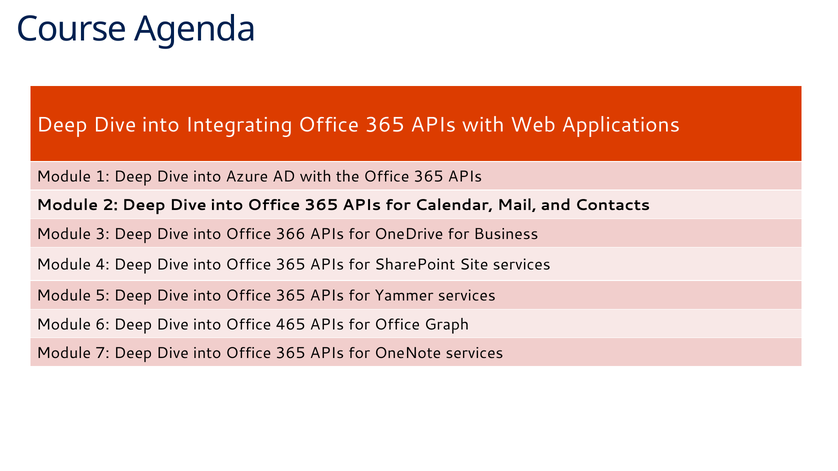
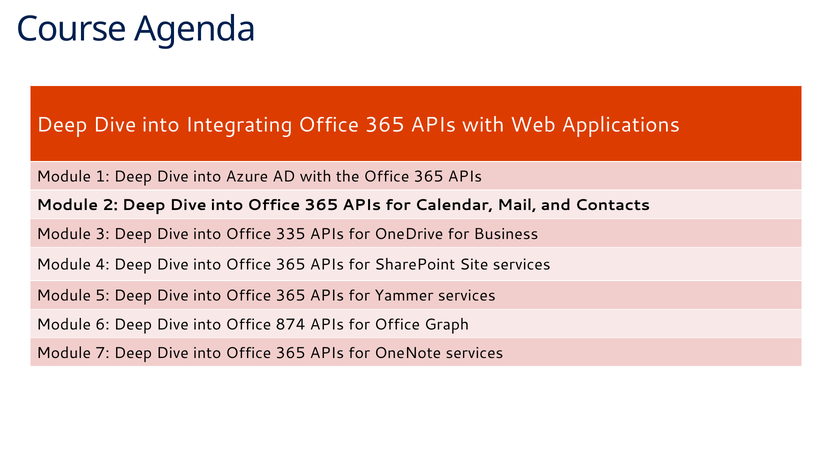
366: 366 -> 335
465: 465 -> 874
